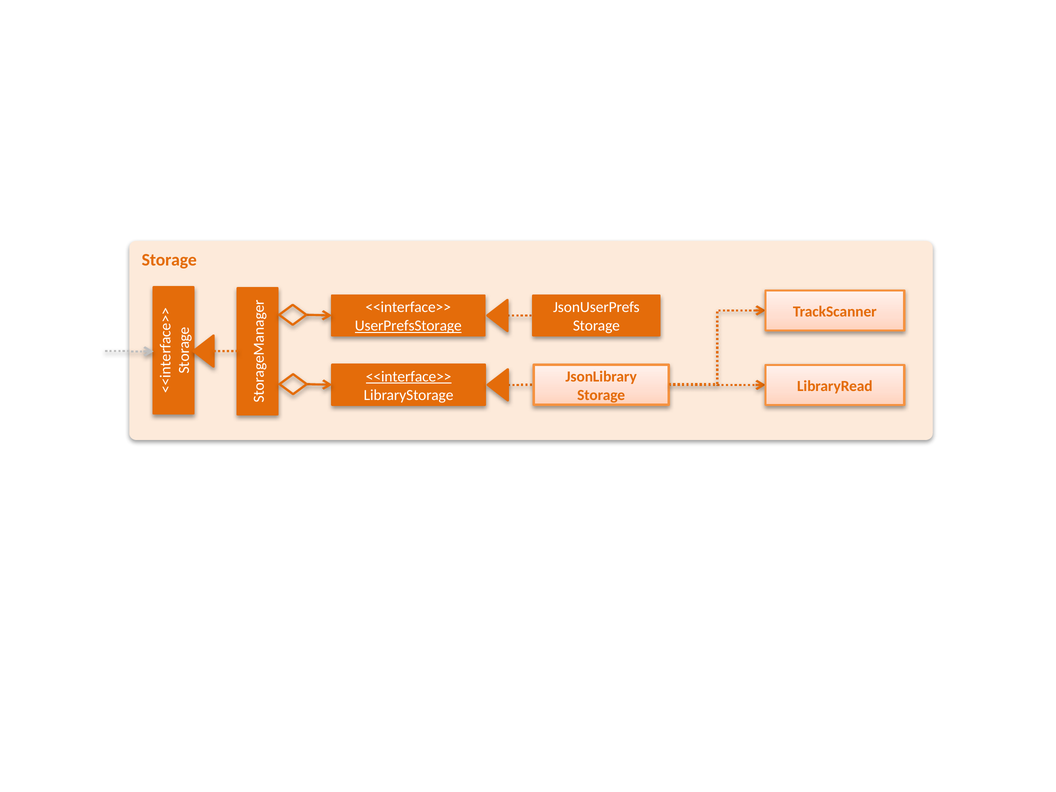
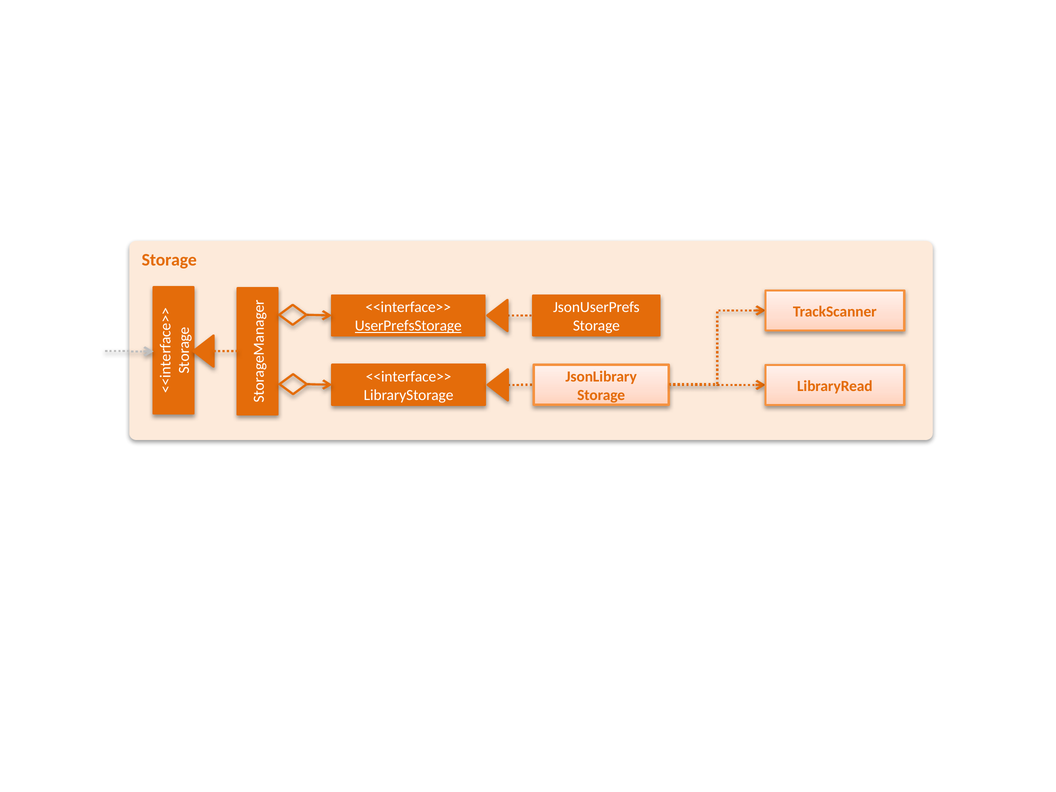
<<interface>> at (409, 377) underline: present -> none
